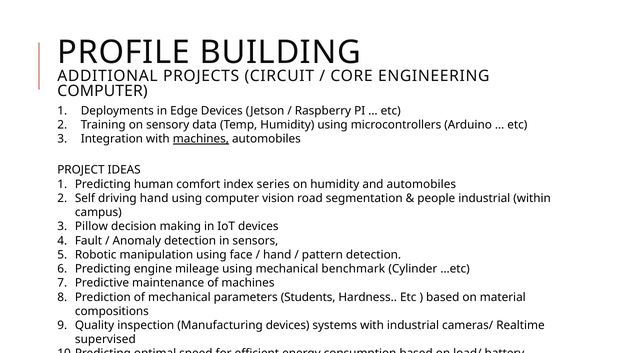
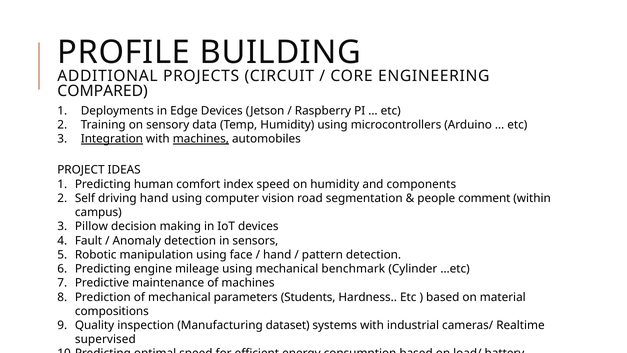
COMPUTER at (103, 91): COMPUTER -> COMPARED
Integration underline: none -> present
index series: series -> speed
and automobiles: automobiles -> components
people industrial: industrial -> comment
Manufacturing devices: devices -> dataset
